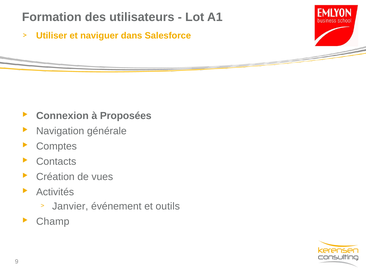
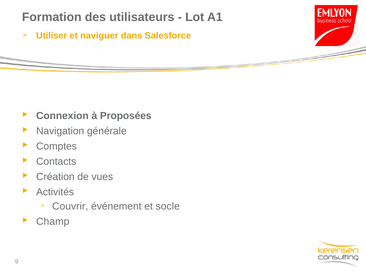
Janvier: Janvier -> Couvrir
outils: outils -> socle
